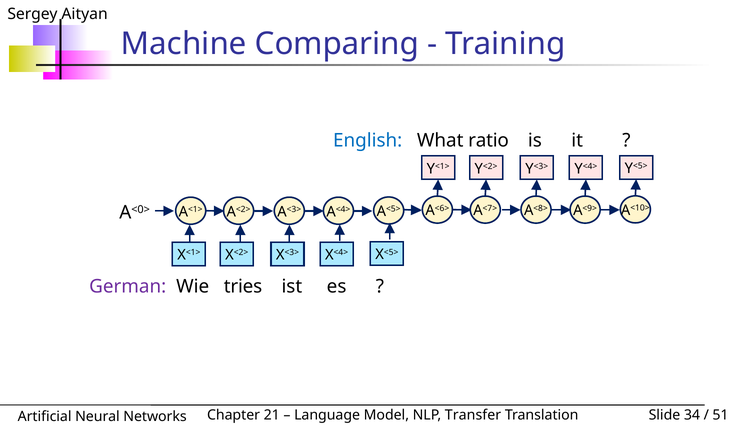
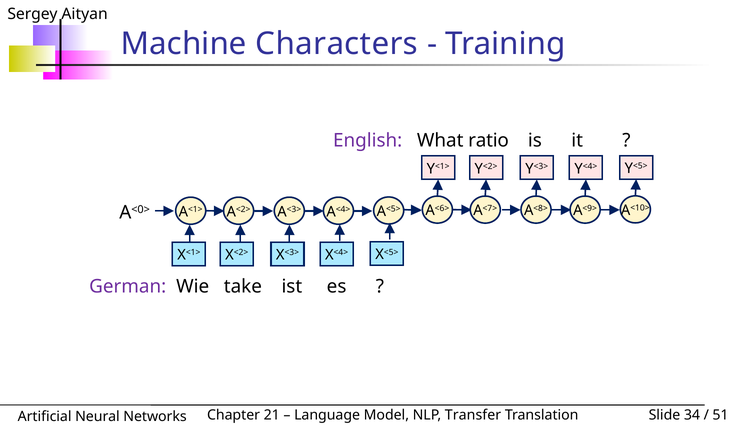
Comparing: Comparing -> Characters
English colour: blue -> purple
tries: tries -> take
